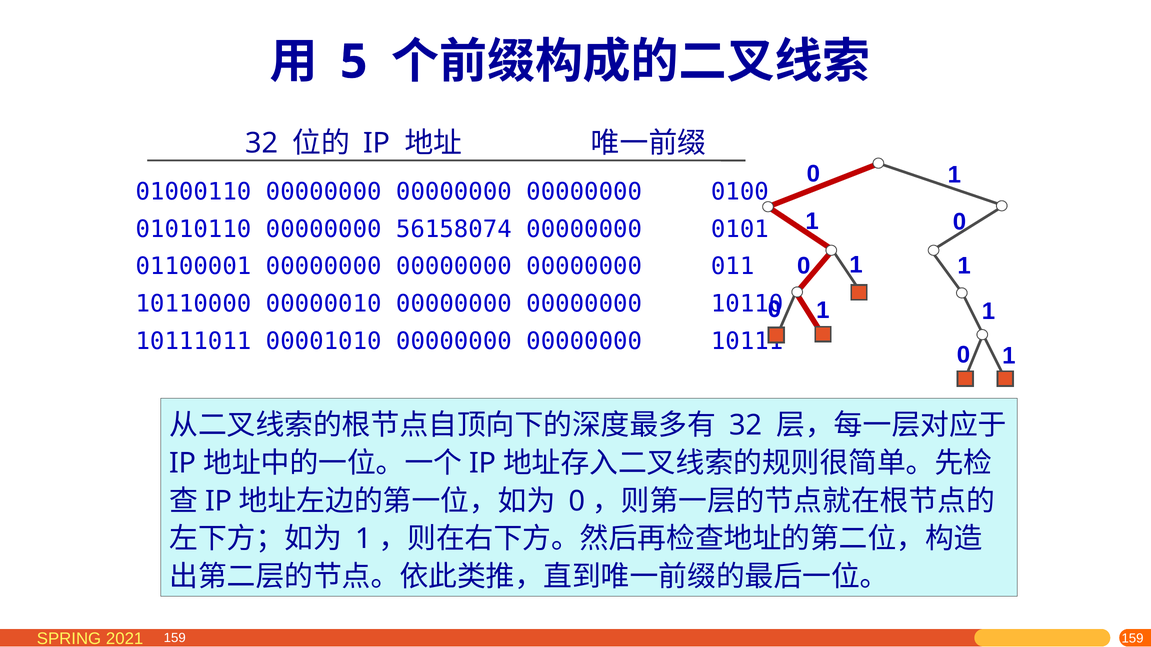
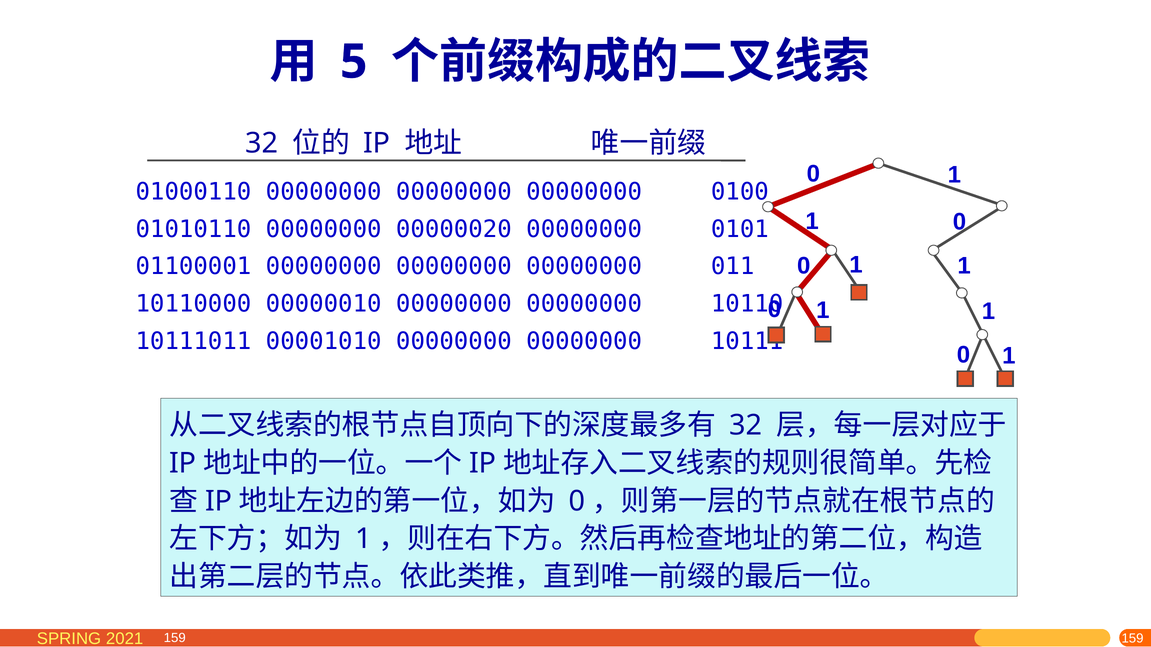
56158074: 56158074 -> 00000020
